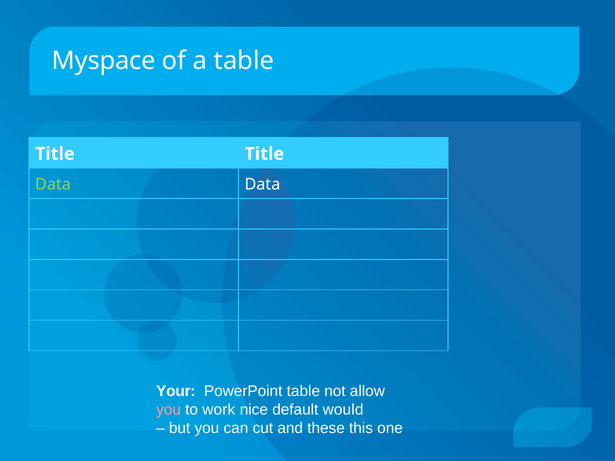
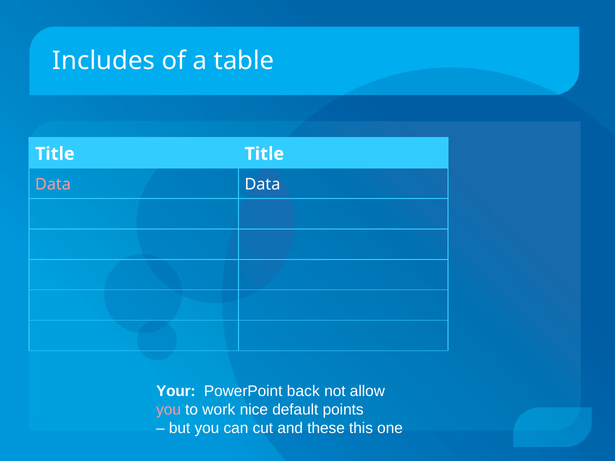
Myspace: Myspace -> Includes
Data at (53, 184) colour: light green -> pink
PowerPoint table: table -> back
would: would -> points
